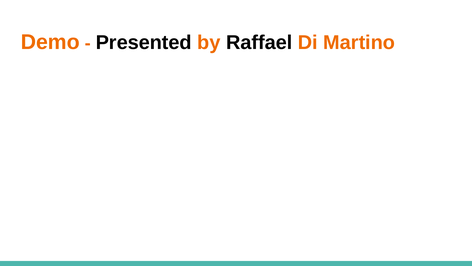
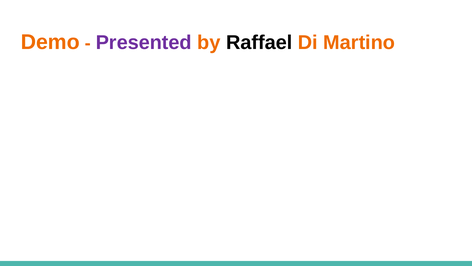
Presented colour: black -> purple
